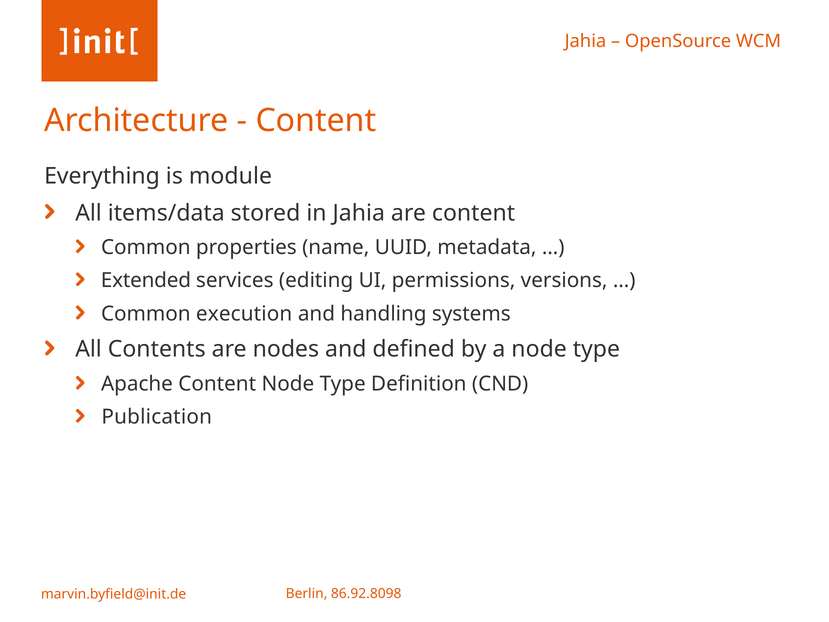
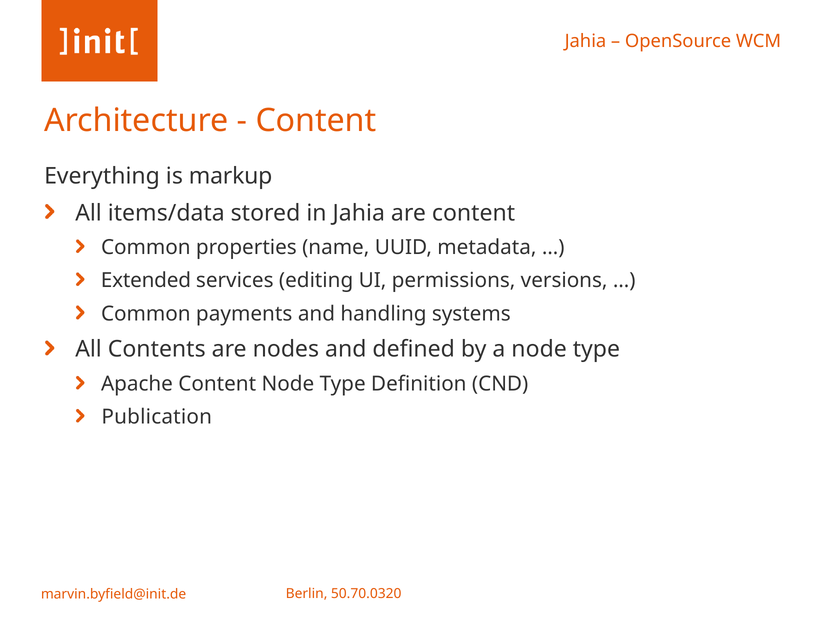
module: module -> markup
execution: execution -> payments
86.92.8098: 86.92.8098 -> 50.70.0320
